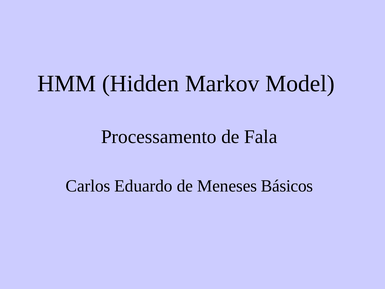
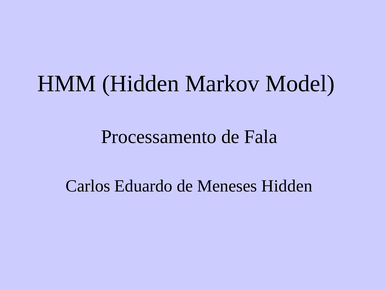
Meneses Básicos: Básicos -> Hidden
